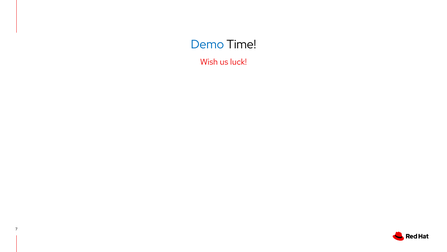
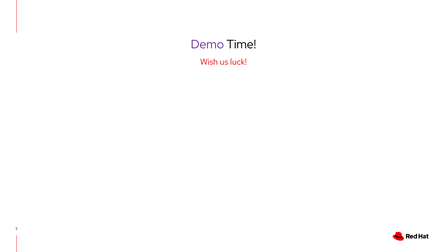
Demo colour: blue -> purple
